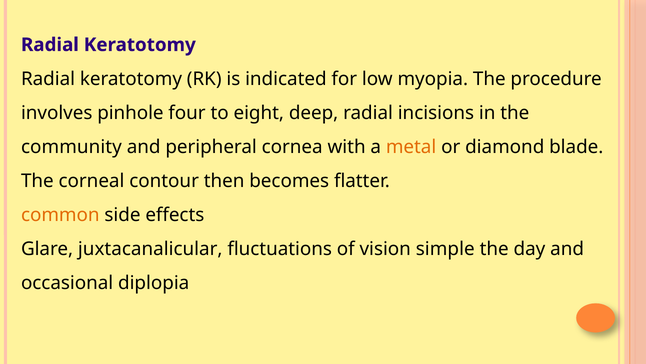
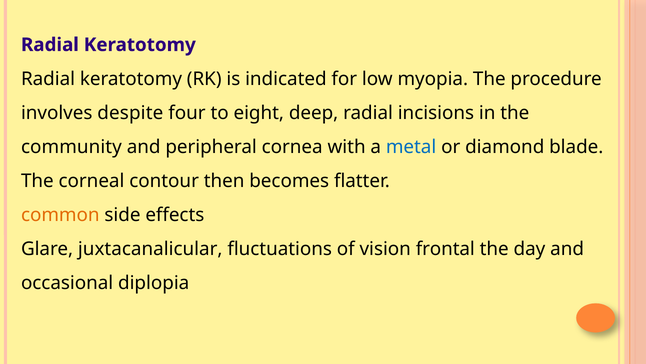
pinhole: pinhole -> despite
metal colour: orange -> blue
simple: simple -> frontal
